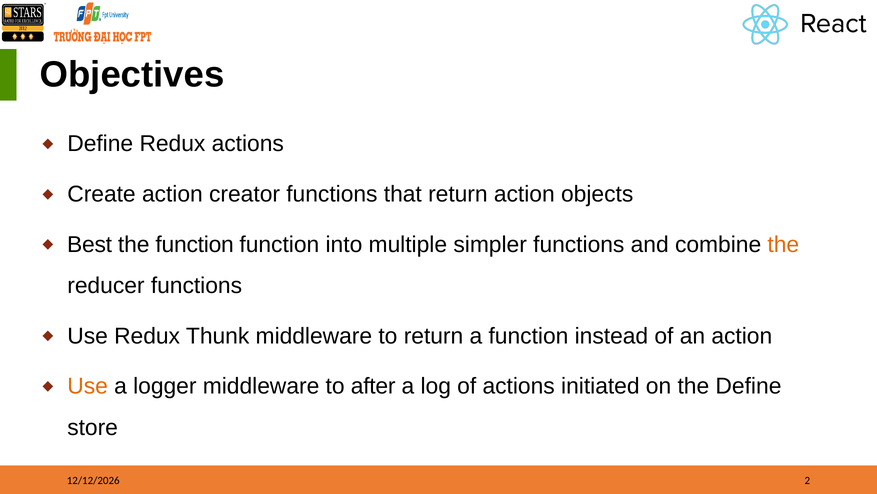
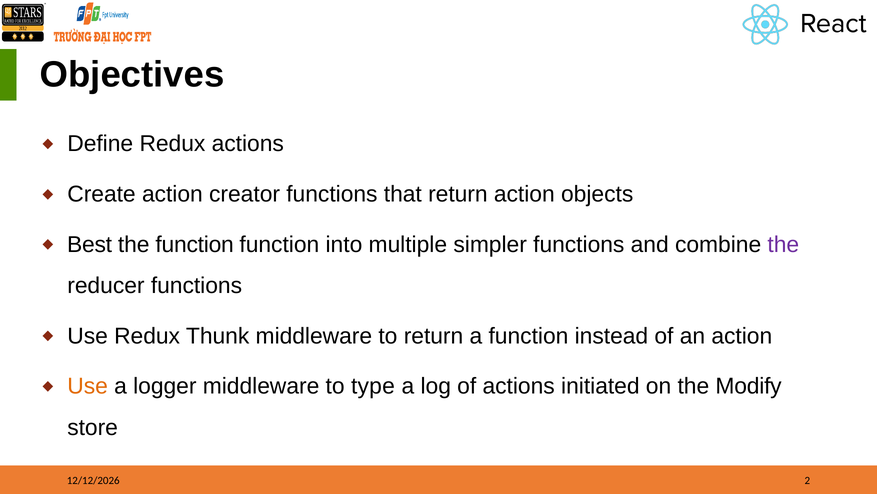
the at (783, 244) colour: orange -> purple
after: after -> type
the Define: Define -> Modify
